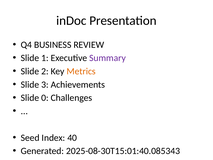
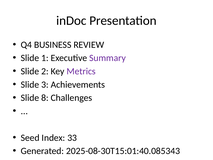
Metrics colour: orange -> purple
0: 0 -> 8
40: 40 -> 33
